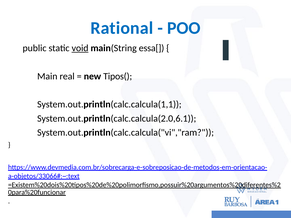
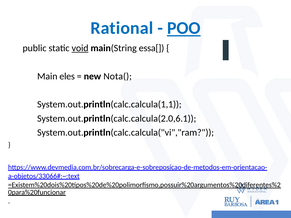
POO underline: none -> present
real: real -> eles
Tipos(: Tipos( -> Nota(
